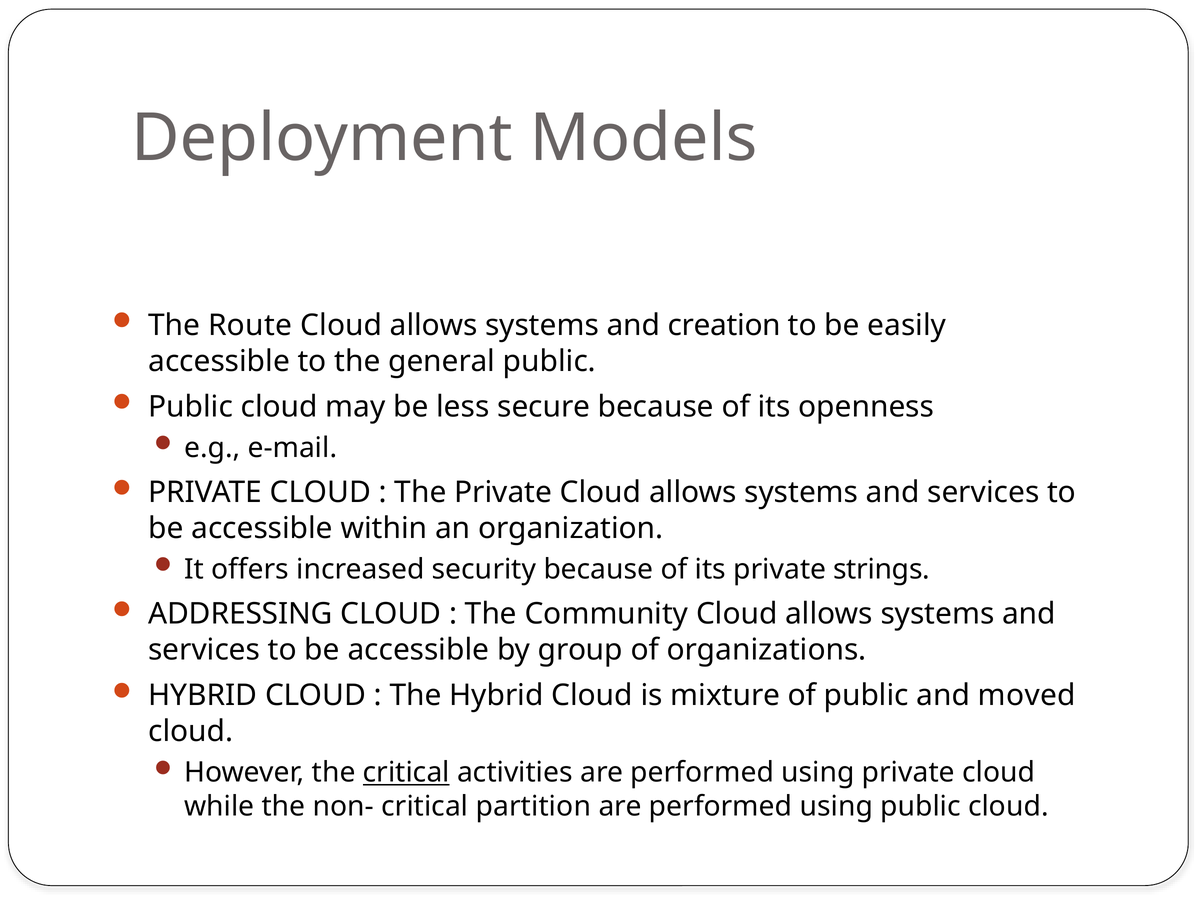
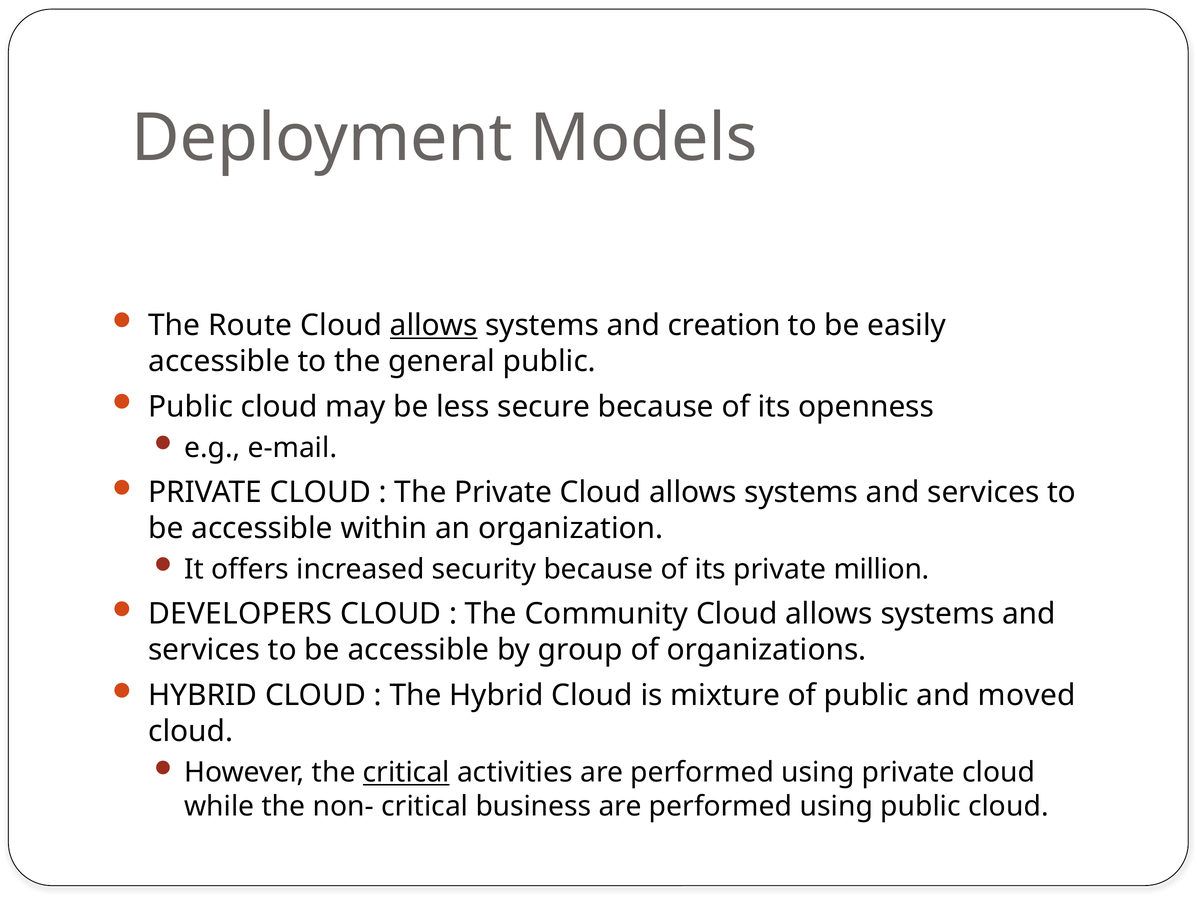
allows at (434, 325) underline: none -> present
strings: strings -> million
ADDRESSING: ADDRESSING -> DEVELOPERS
partition: partition -> business
